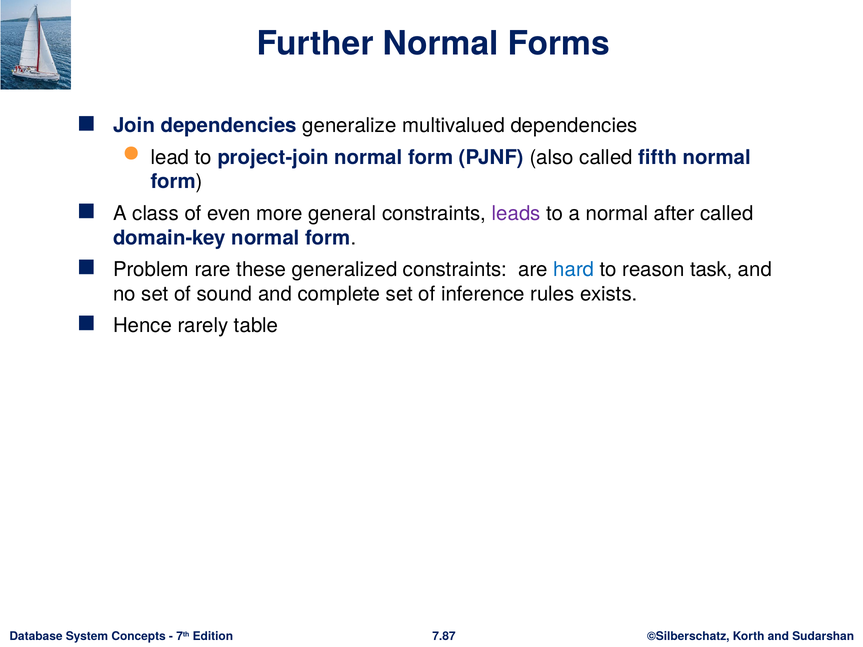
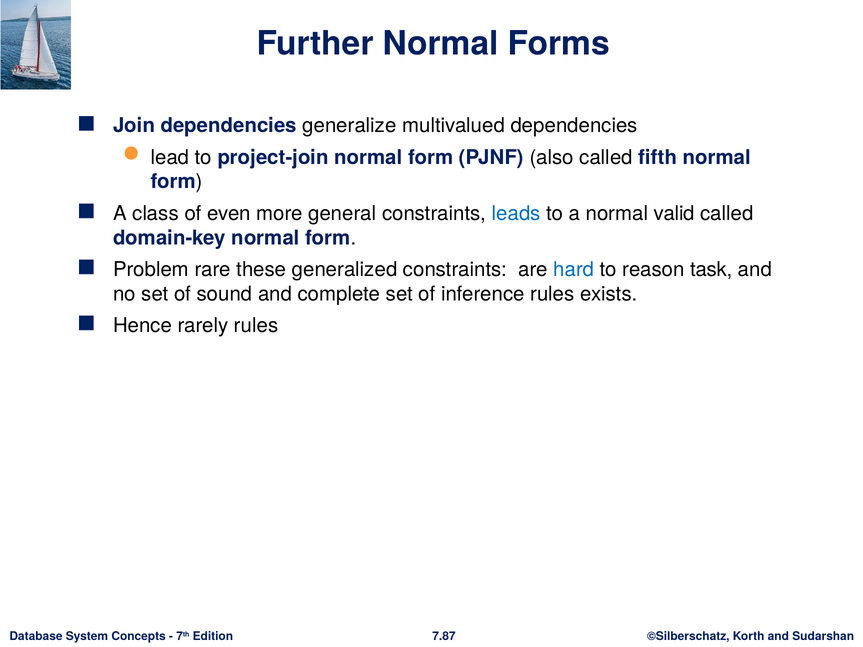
leads colour: purple -> blue
after: after -> valid
rarely table: table -> rules
